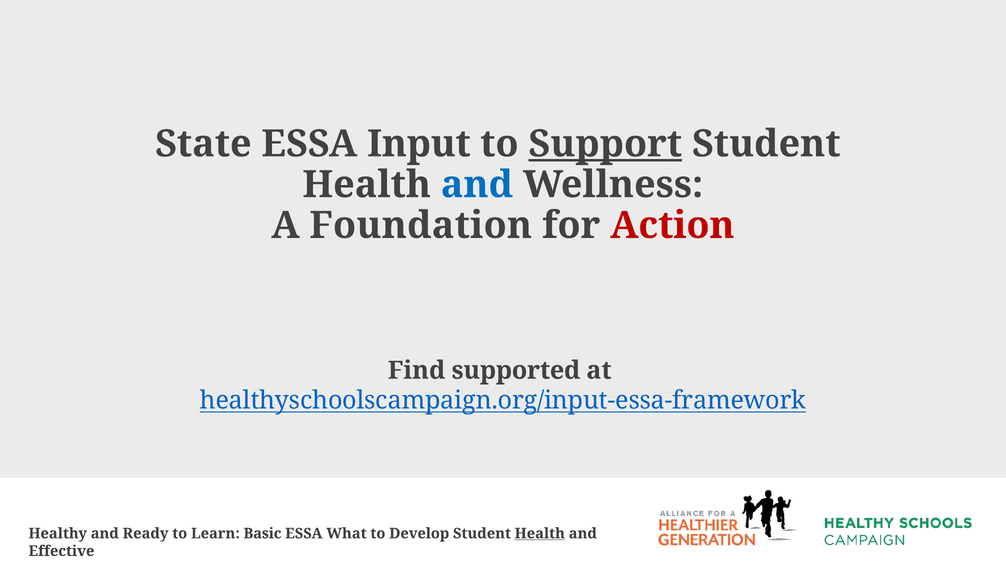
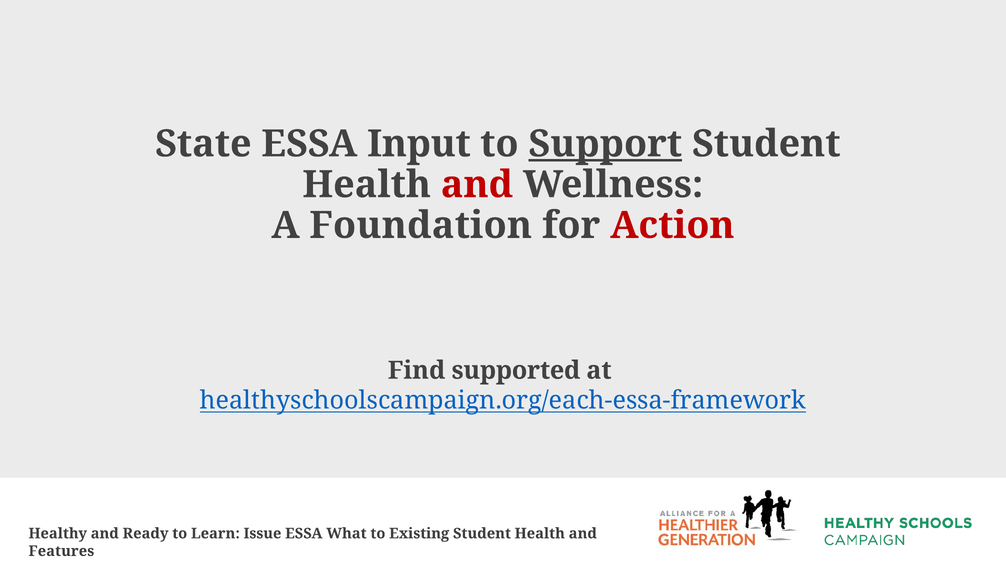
and at (477, 185) colour: blue -> red
healthyschoolscampaign.org/input-essa-framework: healthyschoolscampaign.org/input-essa-framework -> healthyschoolscampaign.org/each-essa-framework
Basic: Basic -> Issue
Develop: Develop -> Existing
Health at (540, 533) underline: present -> none
Effective: Effective -> Features
